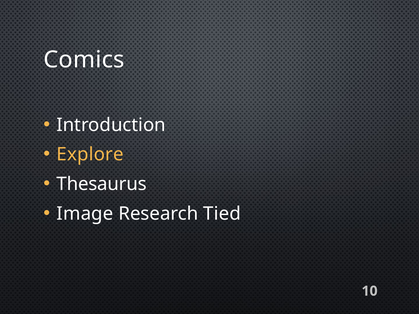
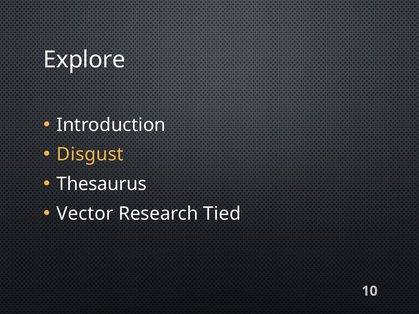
Comics: Comics -> Explore
Explore: Explore -> Disgust
Image: Image -> Vector
